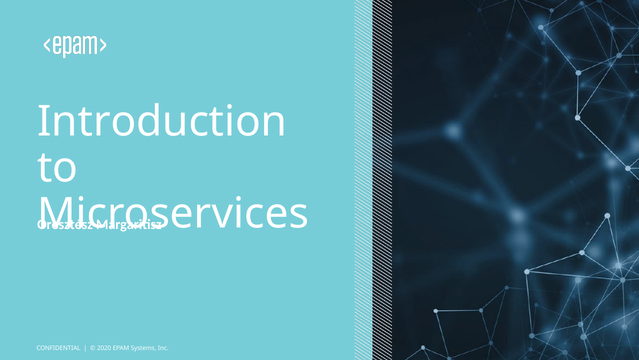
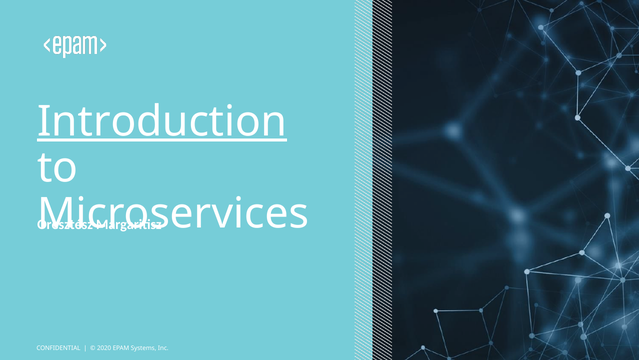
Introduction underline: none -> present
